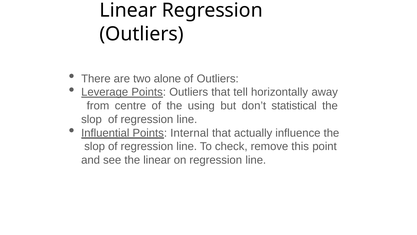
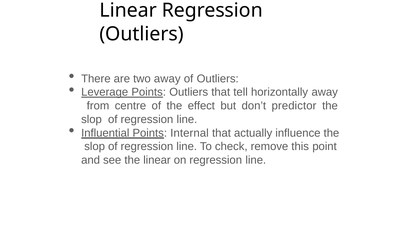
two alone: alone -> away
using: using -> effect
statistical: statistical -> predictor
